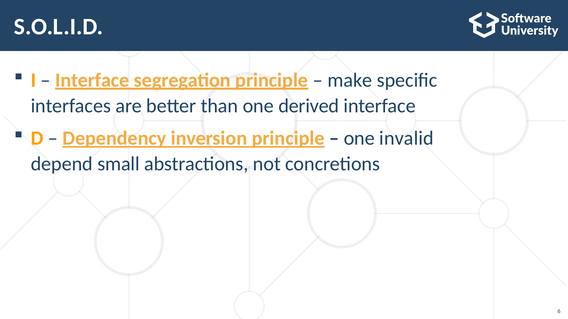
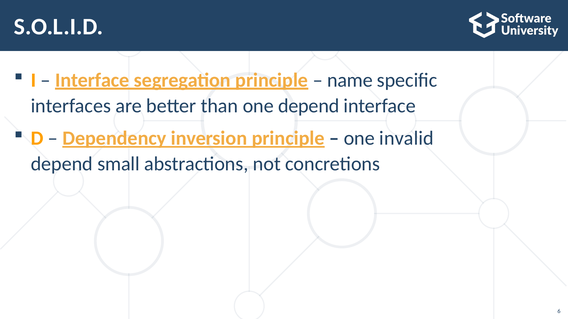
make: make -> name
one derived: derived -> depend
